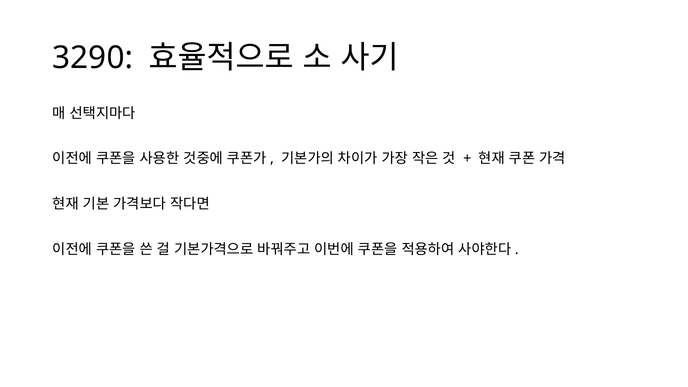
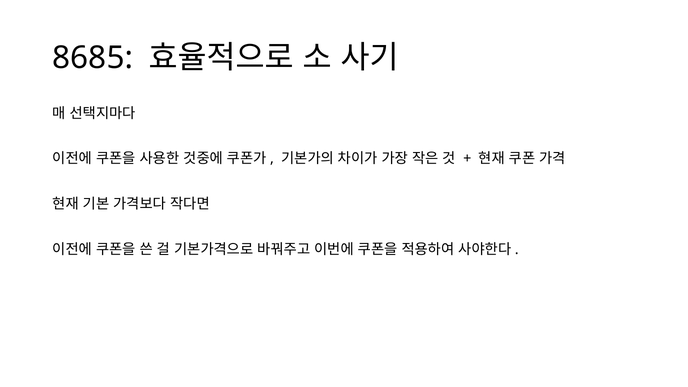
3290: 3290 -> 8685
